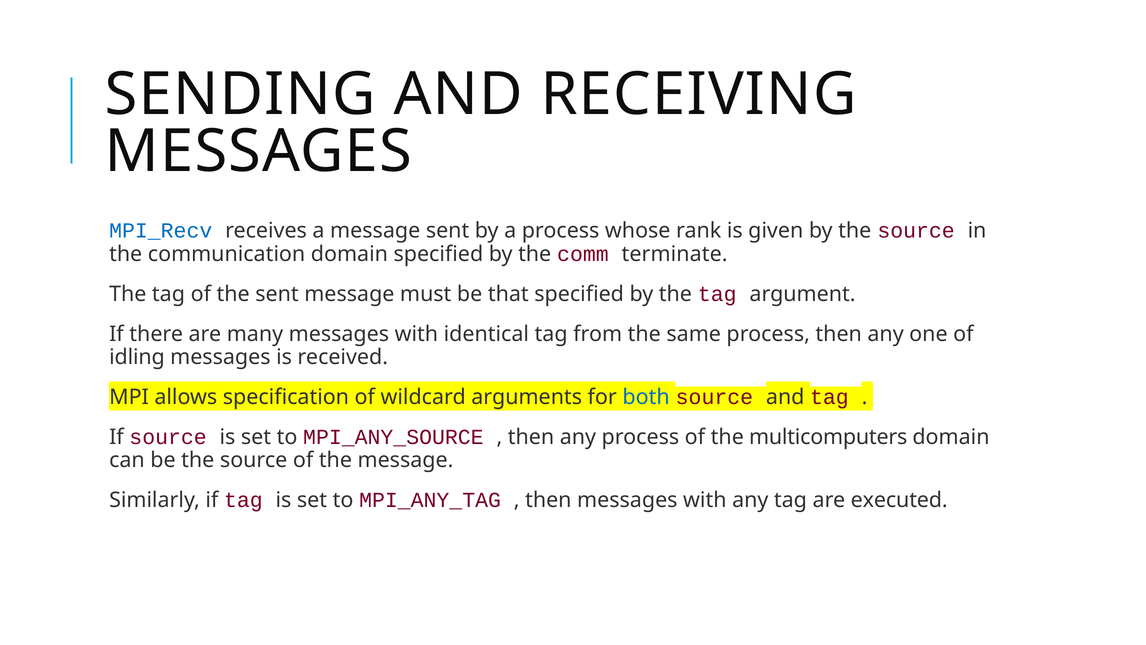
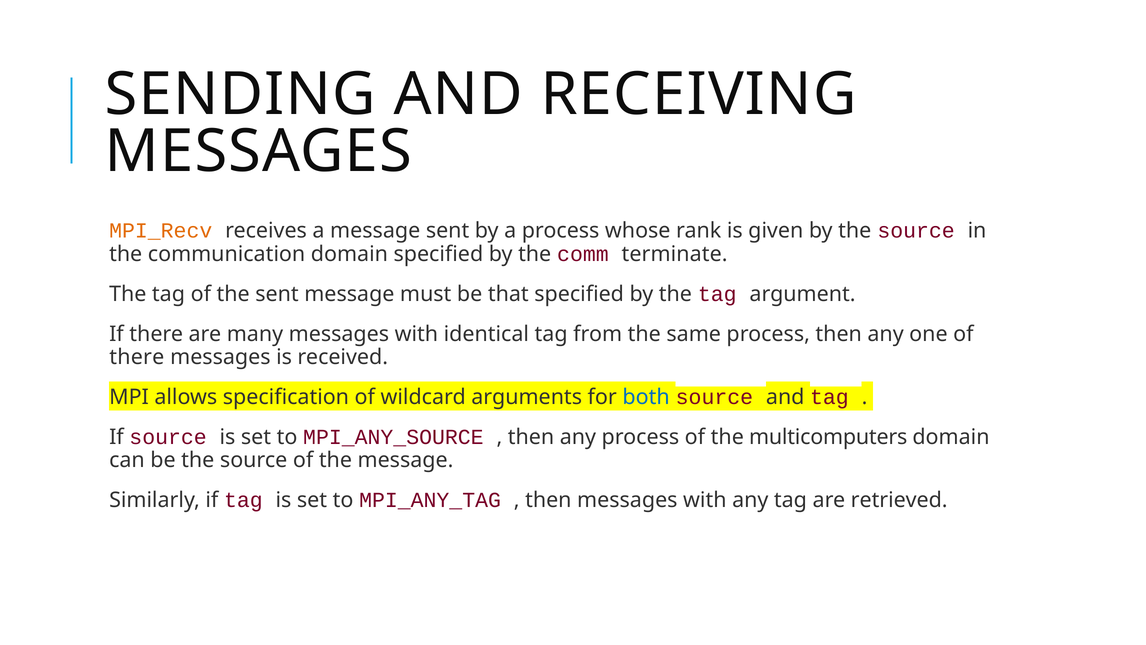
MPI_Recv colour: blue -> orange
idling at (137, 357): idling -> there
executed: executed -> retrieved
